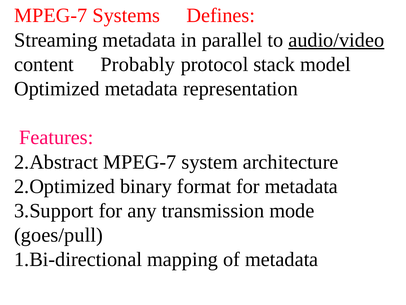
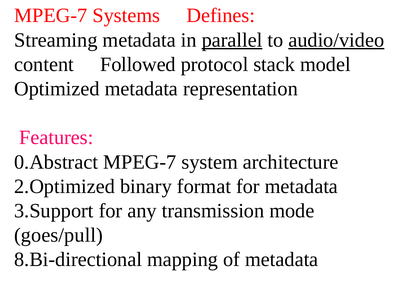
parallel underline: none -> present
Probably: Probably -> Followed
2.Abstract: 2.Abstract -> 0.Abstract
1.Bi-directional: 1.Bi-directional -> 8.Bi-directional
